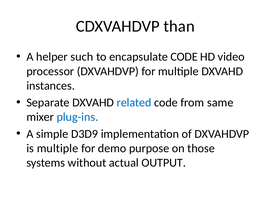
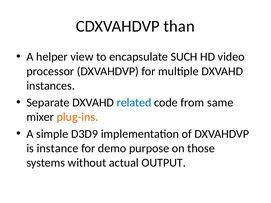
such: such -> view
encapsulate CODE: CODE -> SUCH
plug-ins colour: blue -> orange
is multiple: multiple -> instance
